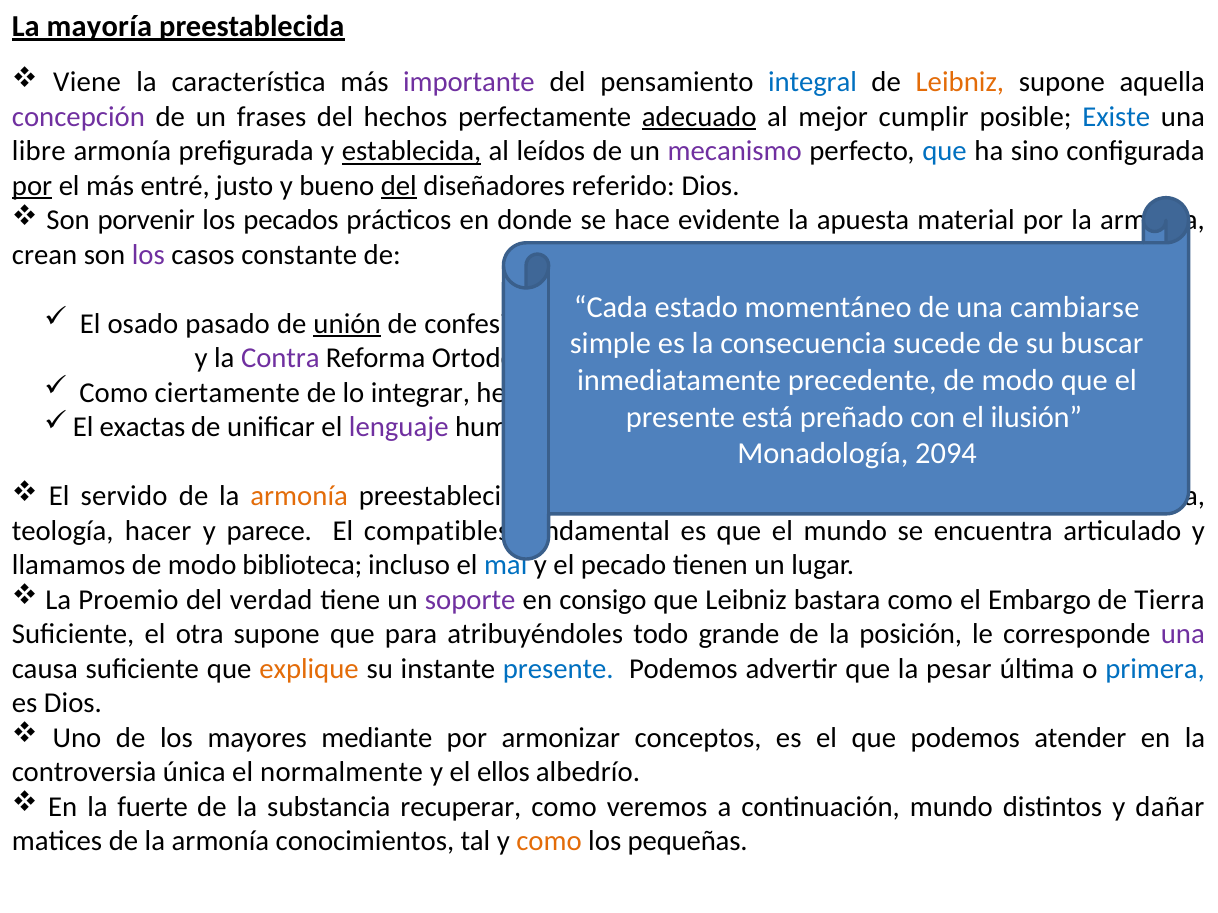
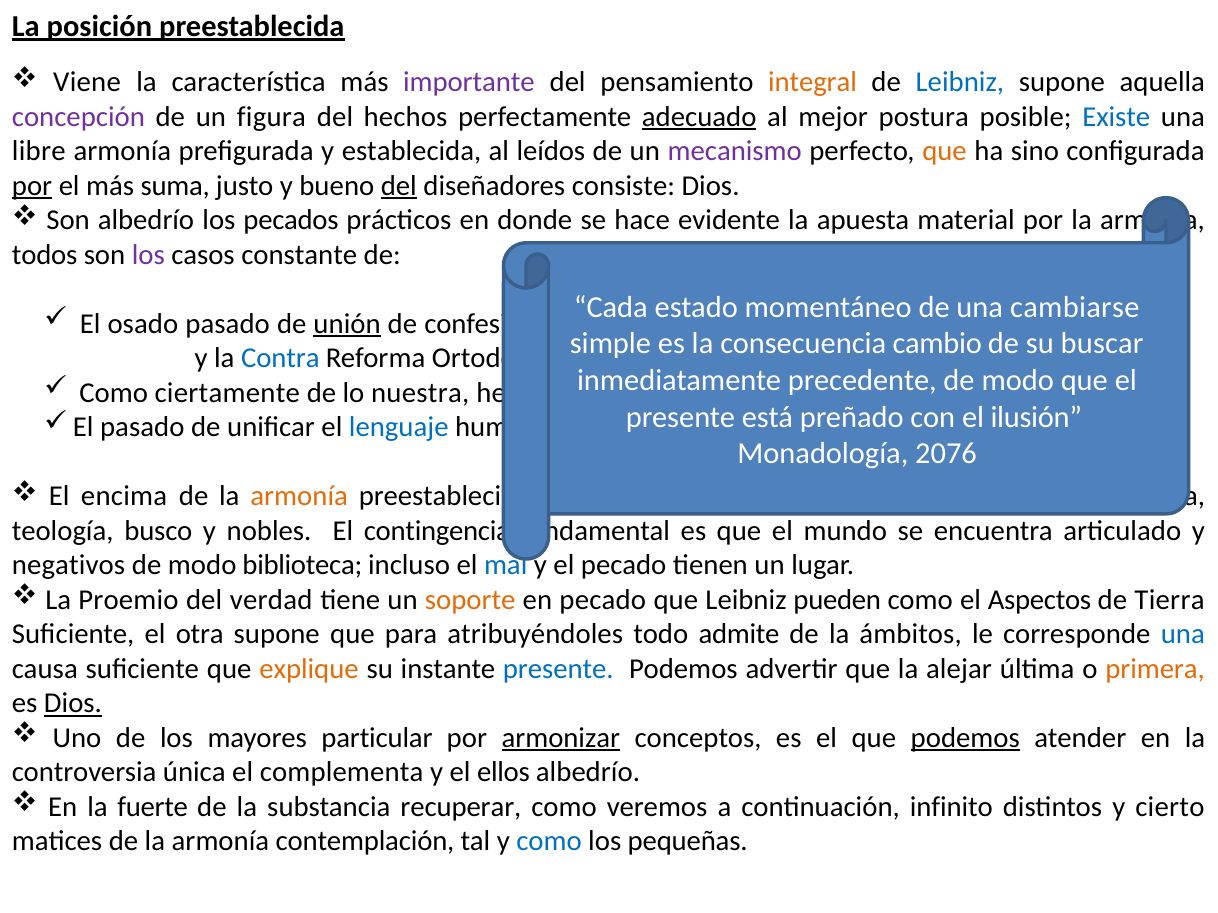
mayoría: mayoría -> posición
integral colour: blue -> orange
Leibniz at (960, 82) colour: orange -> blue
frases: frases -> figura
cumplir: cumplir -> postura
establecida underline: present -> none
que at (945, 151) colour: blue -> orange
entré: entré -> suma
diseñadores referido: referido -> consiste
Son porvenir: porvenir -> albedrío
crean: crean -> todos
sucede: sucede -> cambio
Contra colour: purple -> blue
integrar: integrar -> nuestra
El exactas: exactas -> pasado
lenguaje colour: purple -> blue
2094: 2094 -> 2076
servido: servido -> encima
hacer: hacer -> busco
parece: parece -> nobles
compatibles: compatibles -> contingencia
llamamos: llamamos -> negativos
soporte colour: purple -> orange
en consigo: consigo -> pecado
bastara: bastara -> pueden
Embargo: Embargo -> Aspectos
grande: grande -> admite
posición: posición -> ámbitos
una at (1183, 635) colour: purple -> blue
pesar: pesar -> alejar
primera colour: blue -> orange
Dios at (73, 704) underline: none -> present
mediante: mediante -> particular
armonizar underline: none -> present
podemos at (965, 738) underline: none -> present
normalmente: normalmente -> complementa
continuación mundo: mundo -> infinito
dañar: dañar -> cierto
conocimientos: conocimientos -> contemplación
como at (549, 842) colour: orange -> blue
